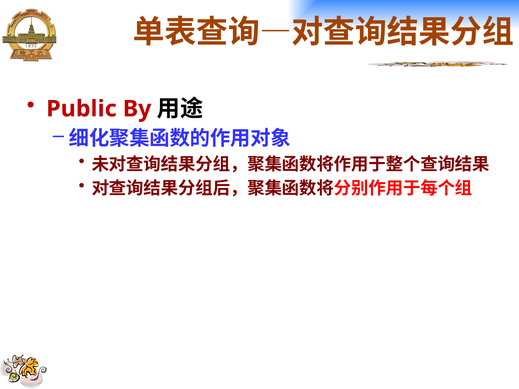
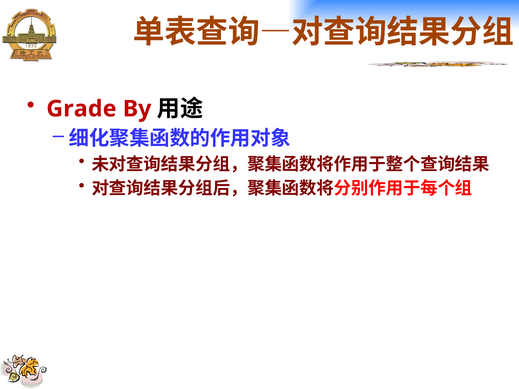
Public: Public -> Grade
